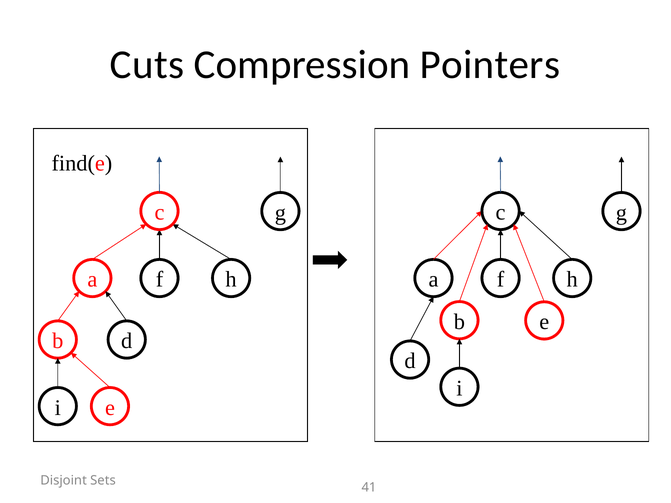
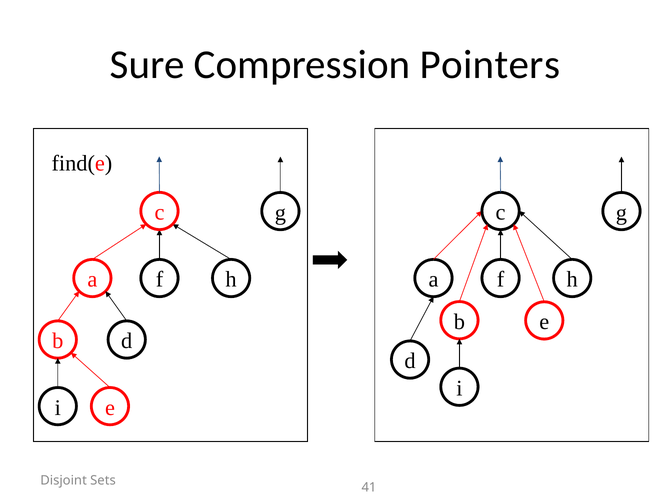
Cuts: Cuts -> Sure
